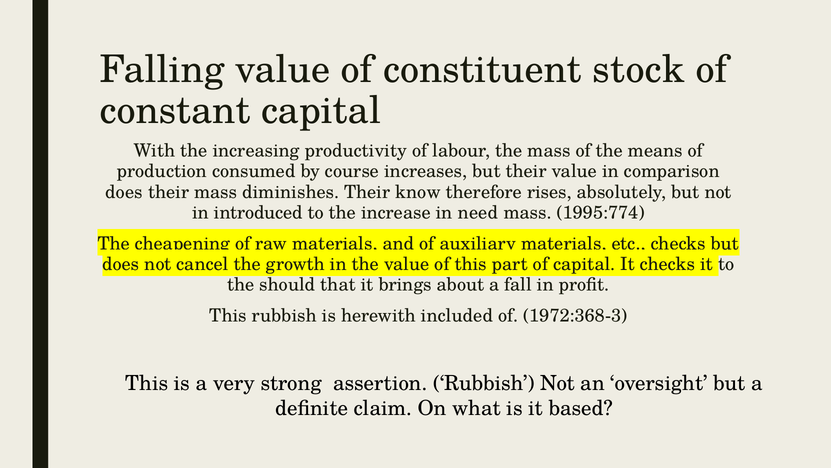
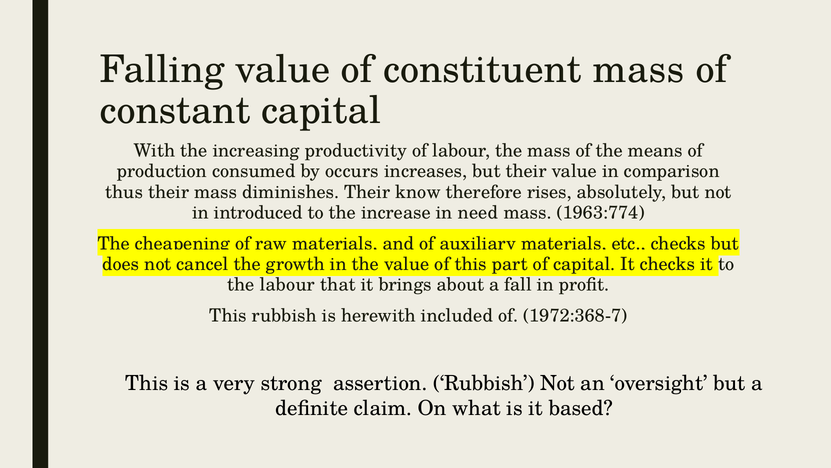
constituent stock: stock -> mass
course: course -> occurs
does at (124, 192): does -> thus
1995:774: 1995:774 -> 1963:774
the should: should -> labour
1972:368-3: 1972:368-3 -> 1972:368-7
